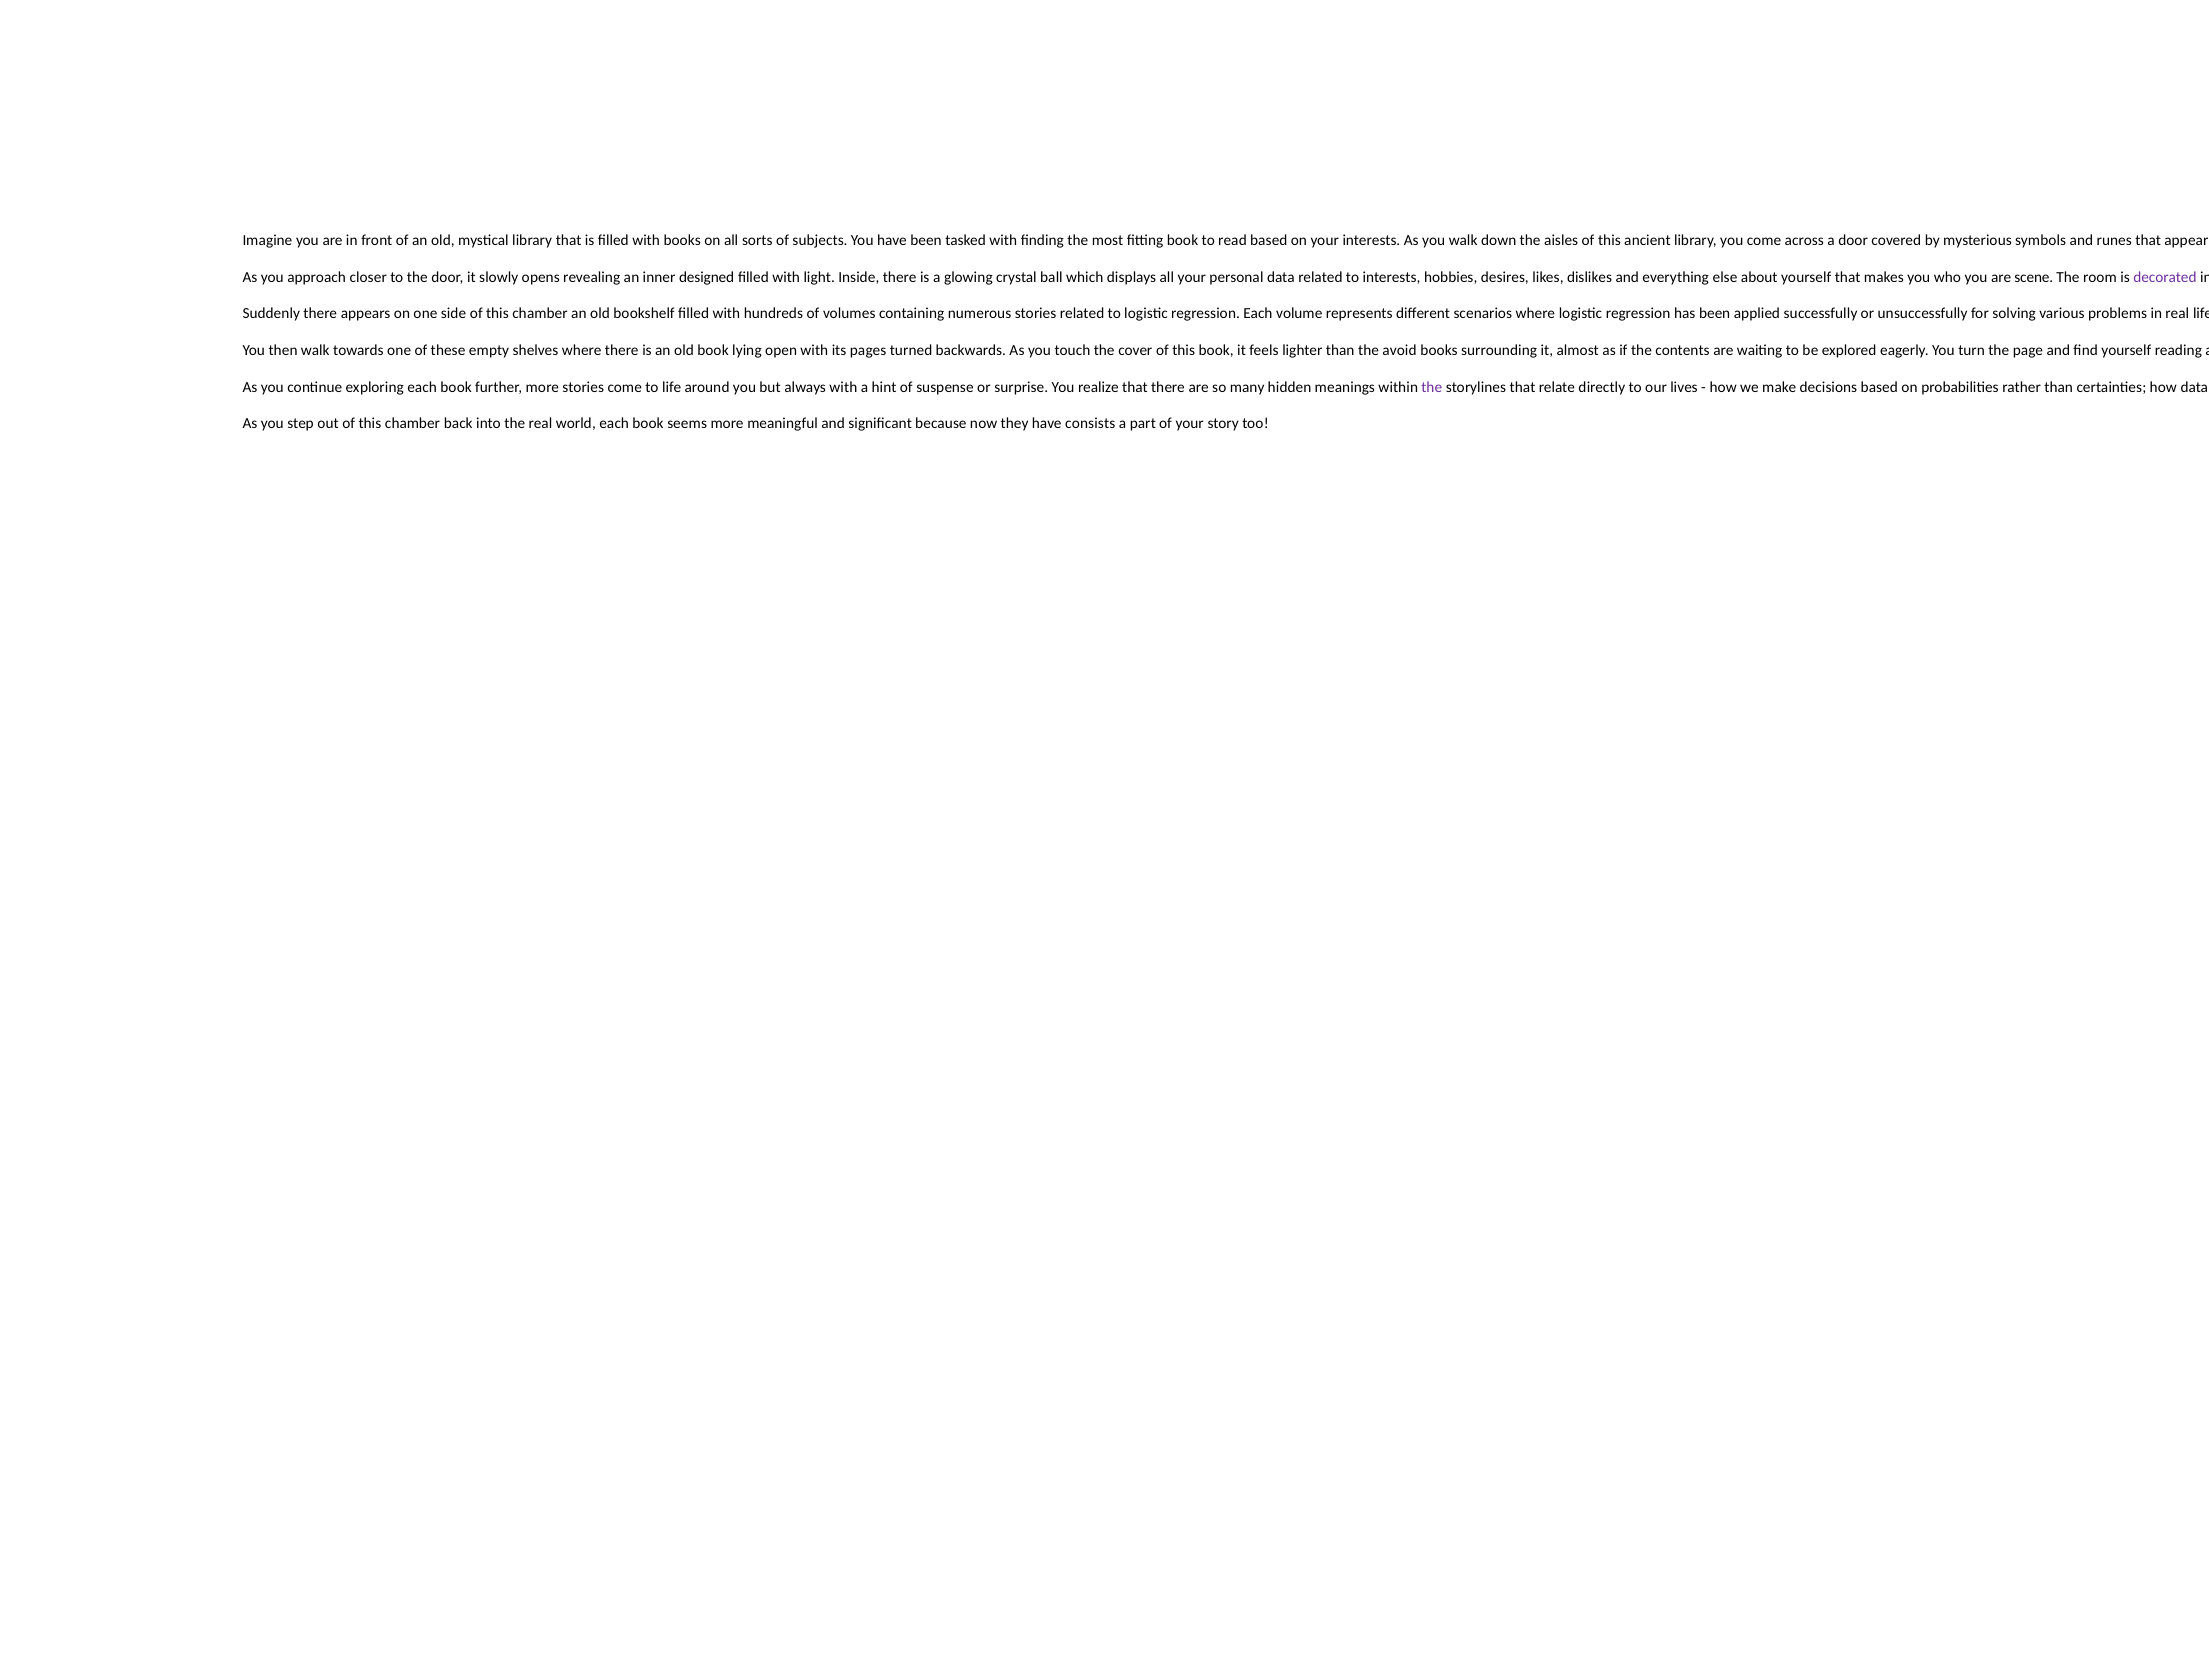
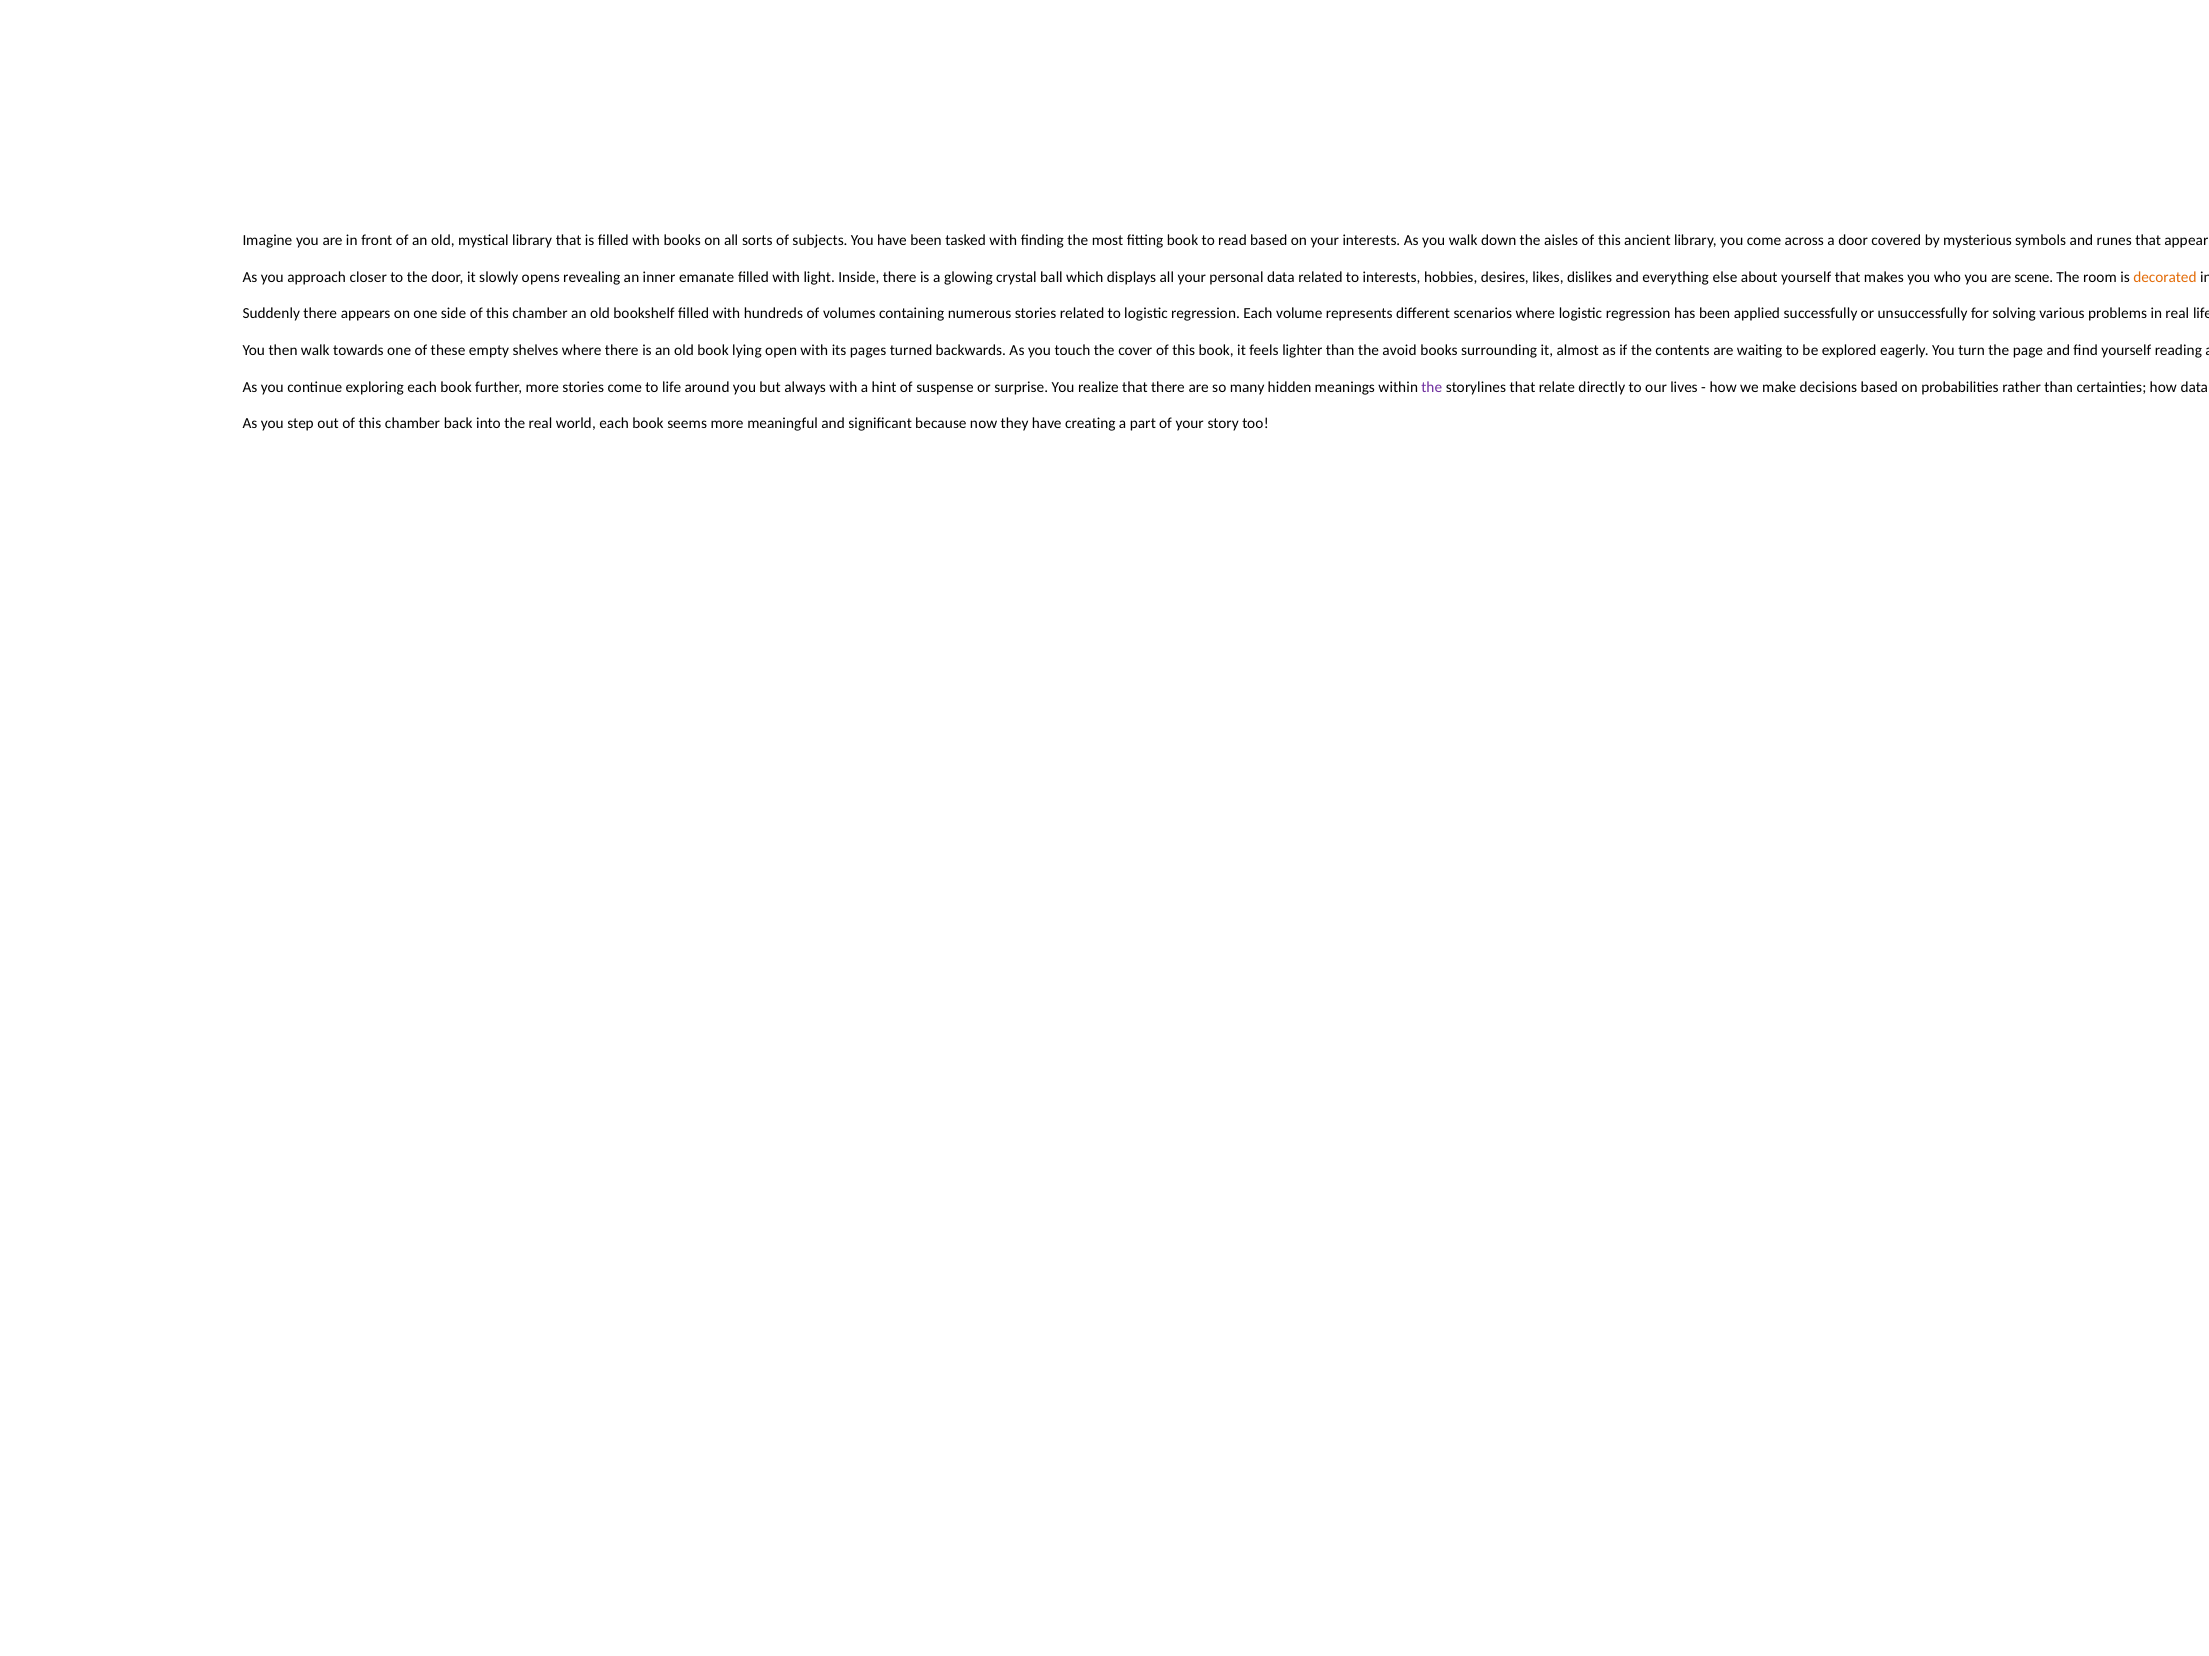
designed: designed -> emanate
decorated colour: purple -> orange
consists: consists -> creating
